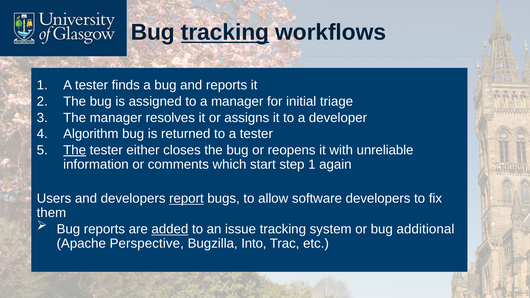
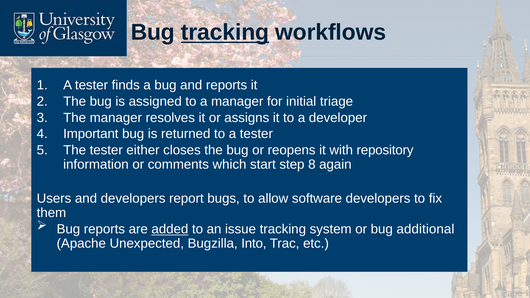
Algorithm: Algorithm -> Important
The at (75, 150) underline: present -> none
unreliable: unreliable -> repository
step 1: 1 -> 8
report underline: present -> none
Perspective: Perspective -> Unexpected
